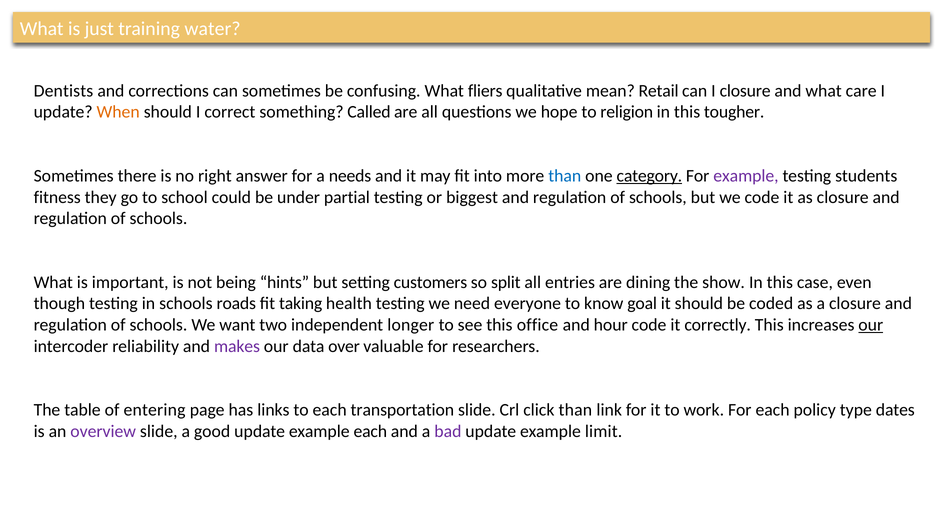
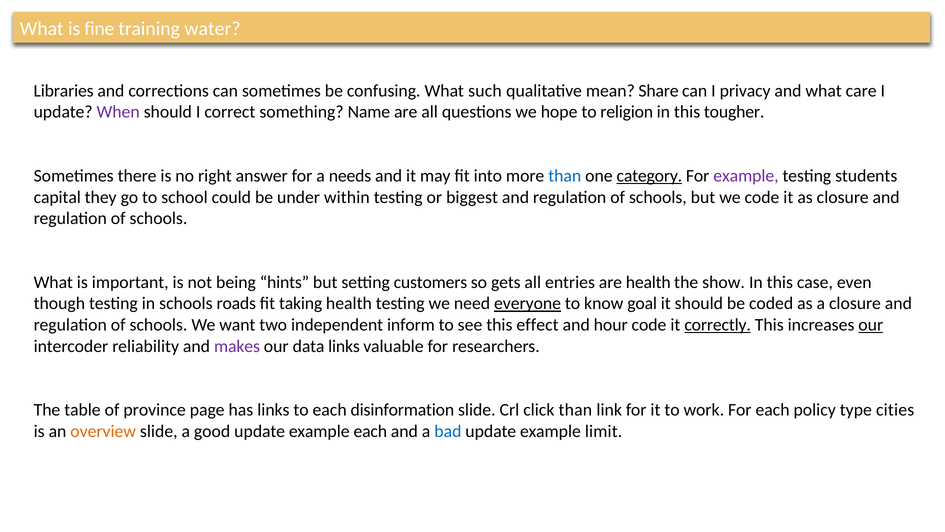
just: just -> fine
Dentists: Dentists -> Libraries
fliers: fliers -> such
Retail: Retail -> Share
I closure: closure -> privacy
When colour: orange -> purple
Called: Called -> Name
fitness: fitness -> capital
partial: partial -> within
split: split -> gets
are dining: dining -> health
everyone underline: none -> present
longer: longer -> inform
office: office -> effect
correctly underline: none -> present
data over: over -> links
entering: entering -> province
transportation: transportation -> disinformation
dates: dates -> cities
overview colour: purple -> orange
bad colour: purple -> blue
